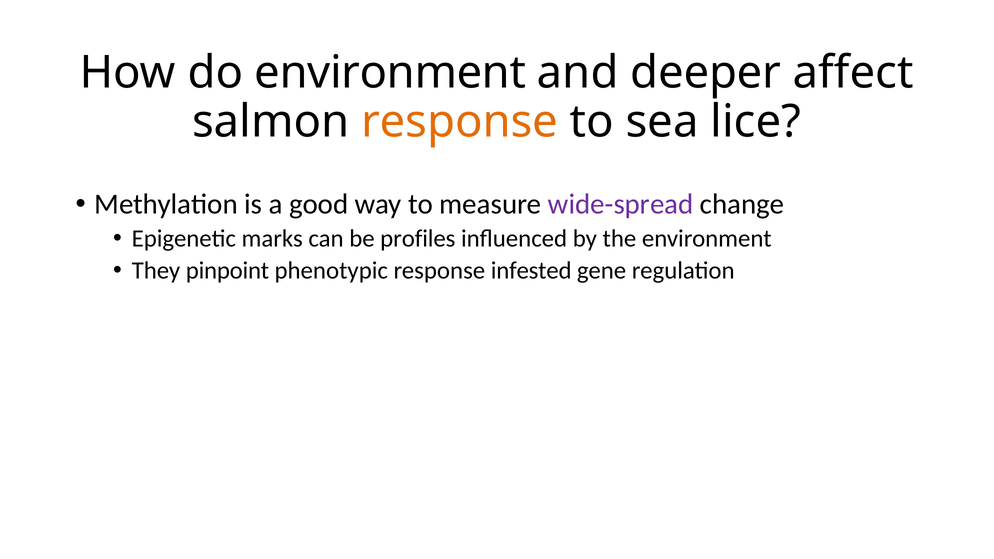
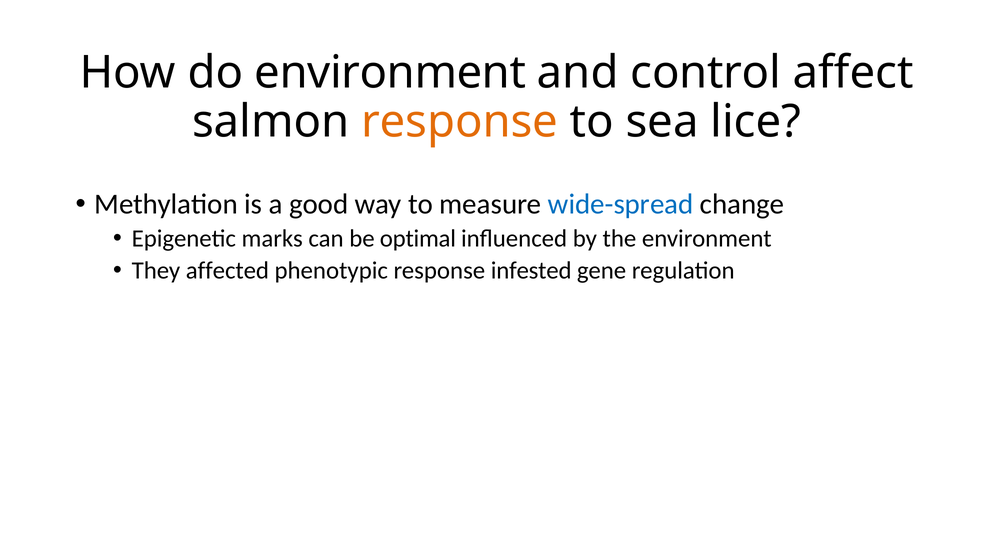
deeper: deeper -> control
wide-spread colour: purple -> blue
profiles: profiles -> optimal
pinpoint: pinpoint -> affected
